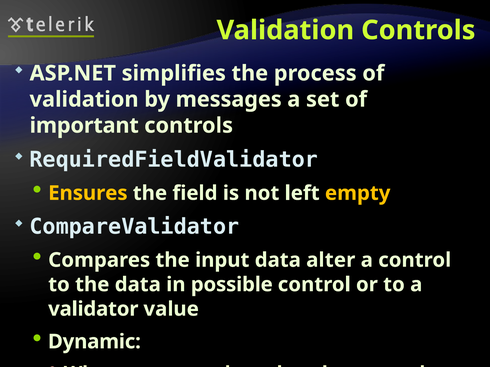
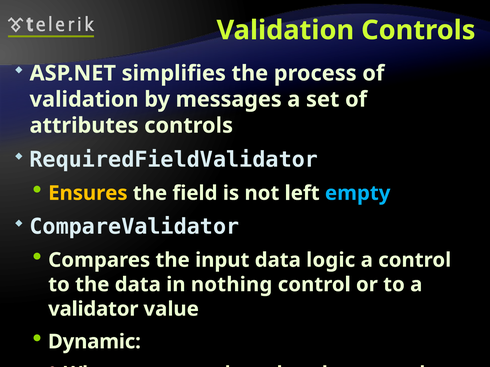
important: important -> attributes
empty colour: yellow -> light blue
alter: alter -> logic
possible: possible -> nothing
